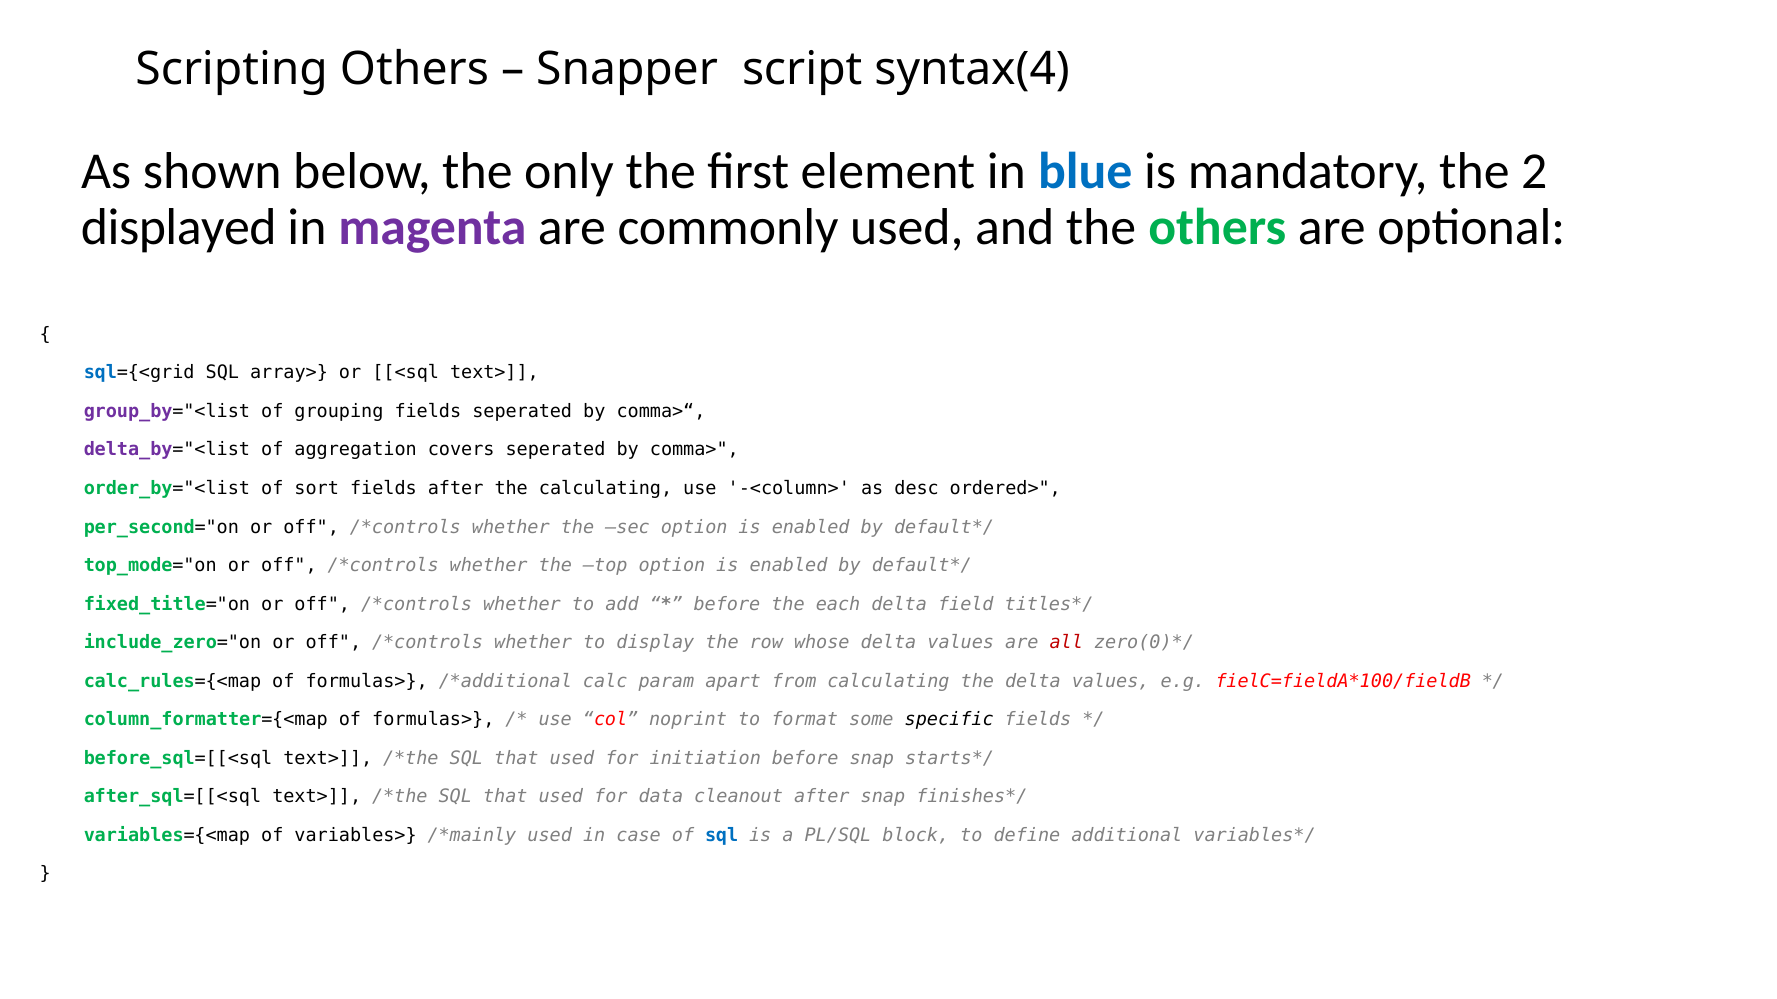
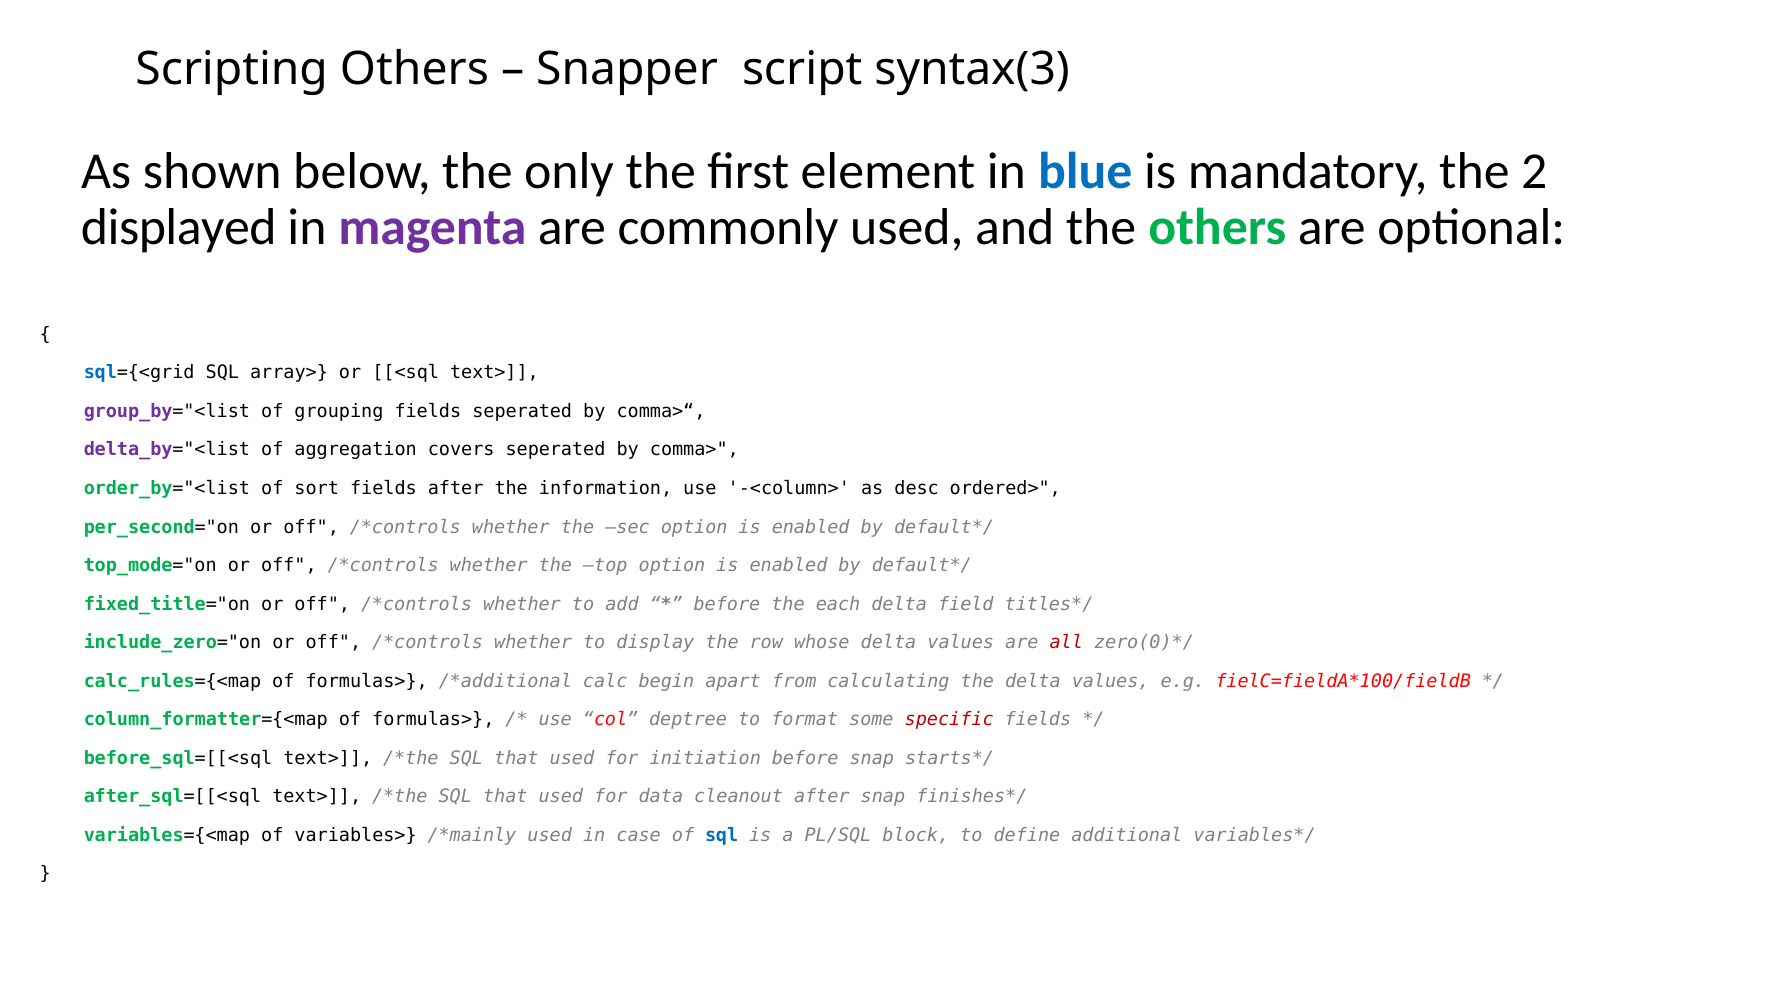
syntax(4: syntax(4 -> syntax(3
the calculating: calculating -> information
param: param -> begin
noprint: noprint -> deptree
specific colour: black -> red
